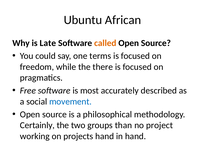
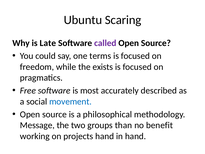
African: African -> Scaring
called colour: orange -> purple
there: there -> exists
Certainly: Certainly -> Message
project: project -> benefit
